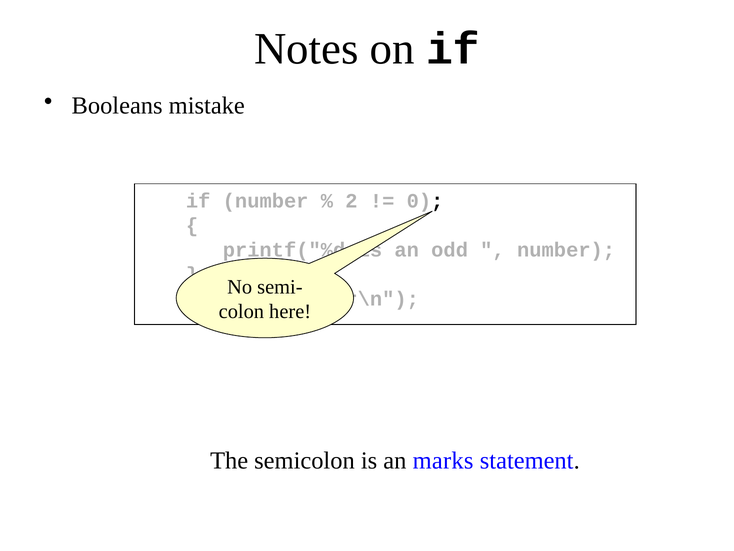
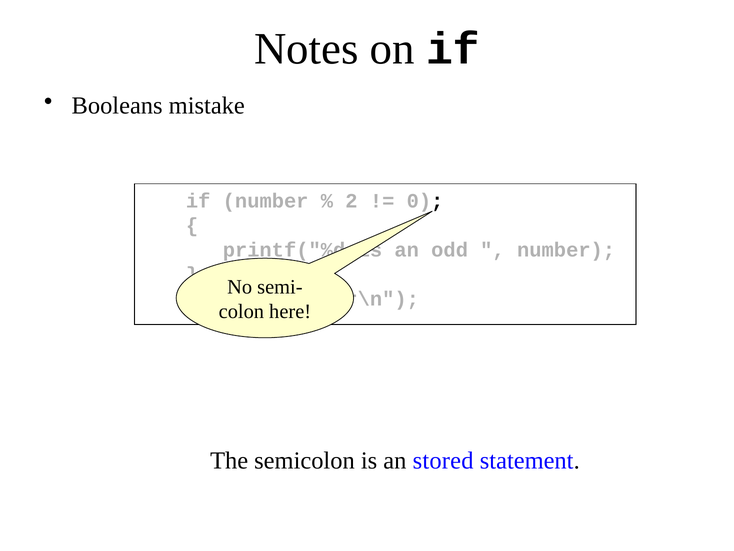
marks: marks -> stored
